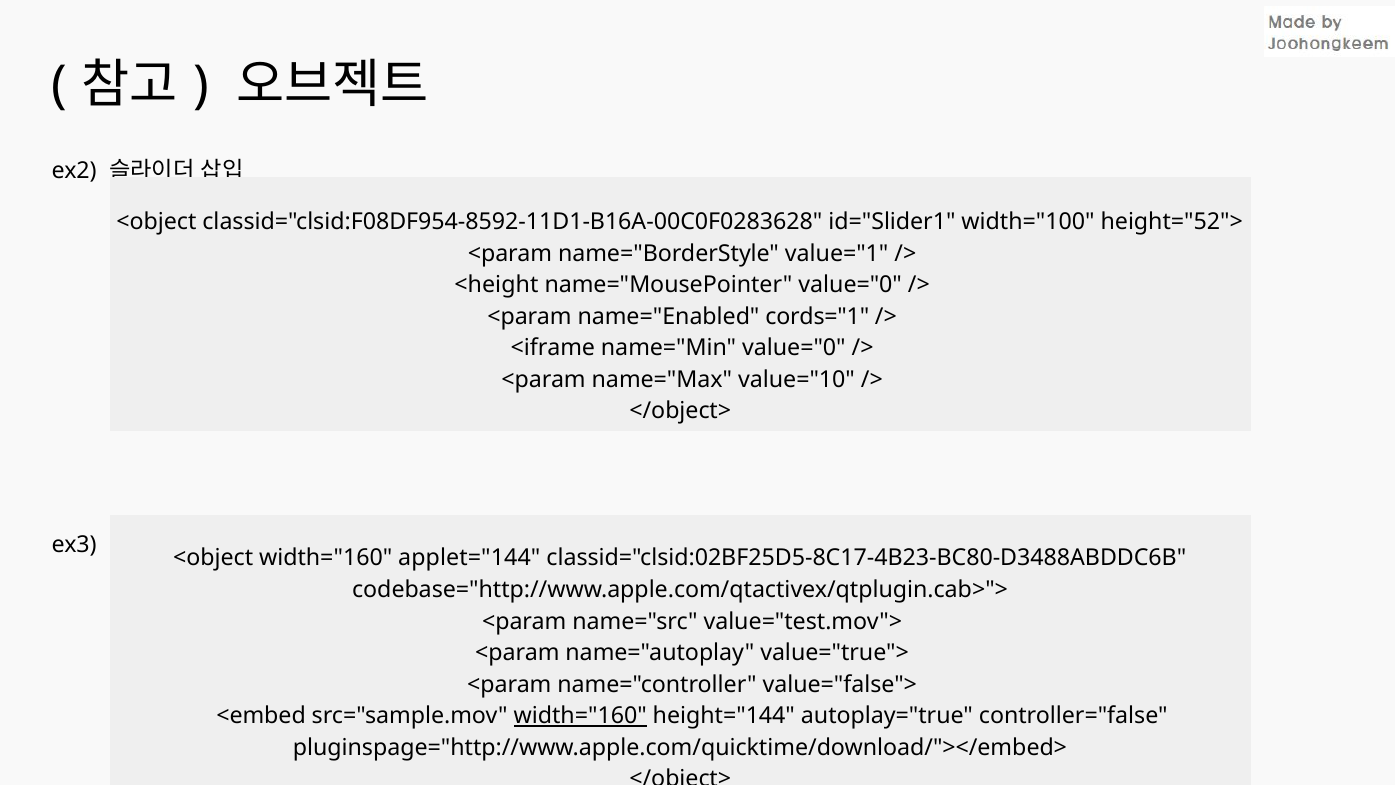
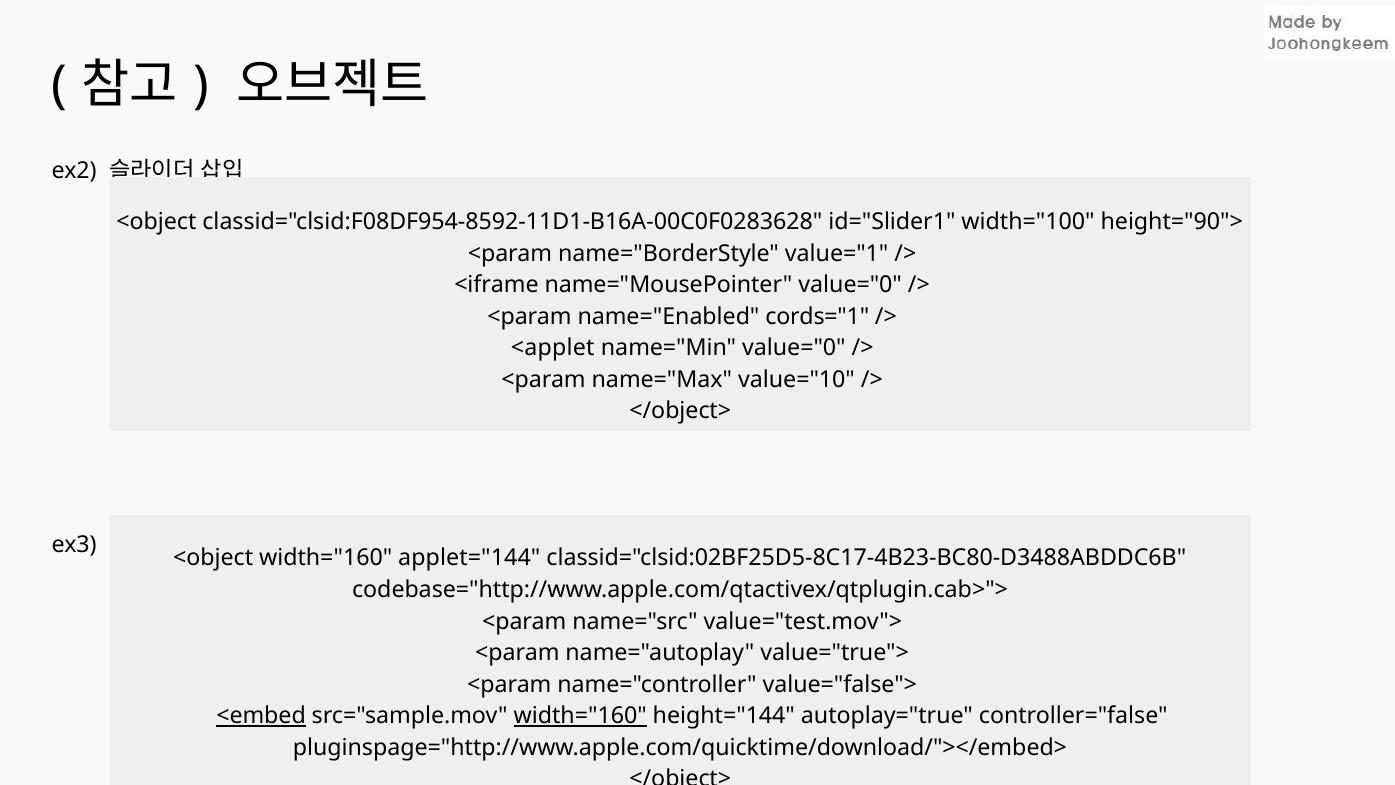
height="52">: height="52"> -> height="90">
<height: <height -> <iframe
<iframe: <iframe -> <applet
<embed underline: none -> present
